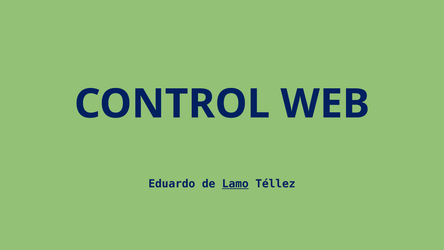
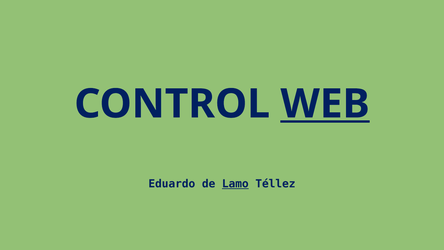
WEB underline: none -> present
